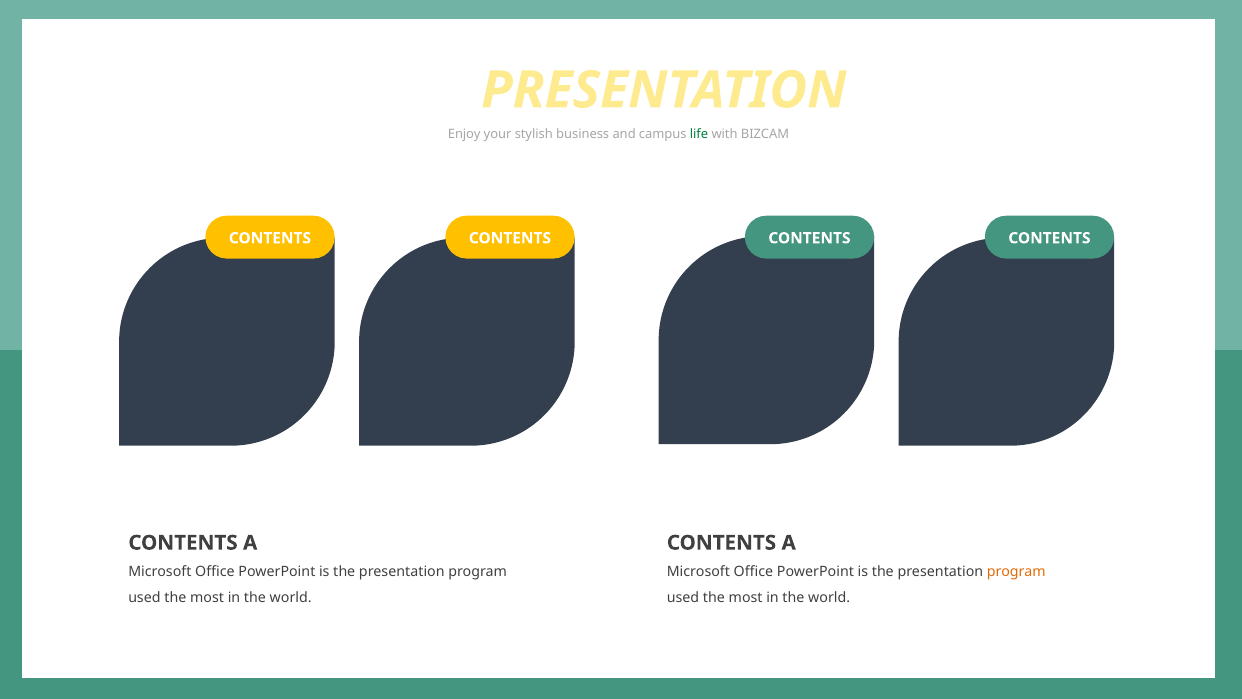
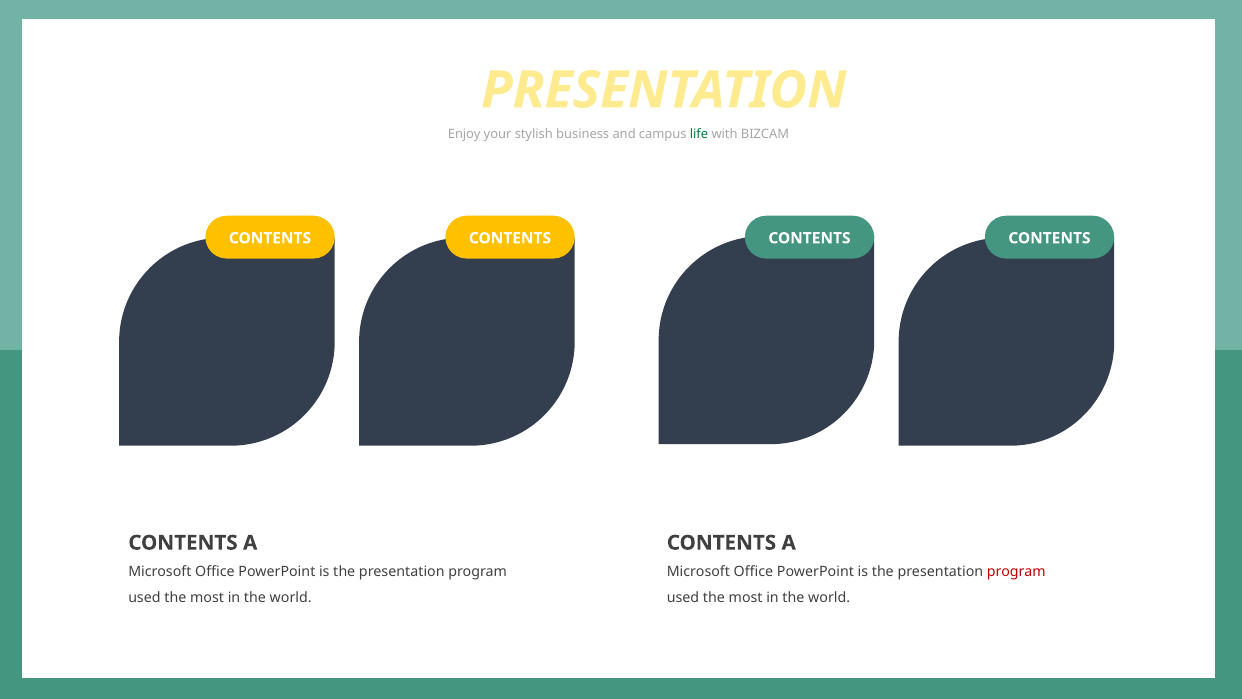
program at (1016, 572) colour: orange -> red
